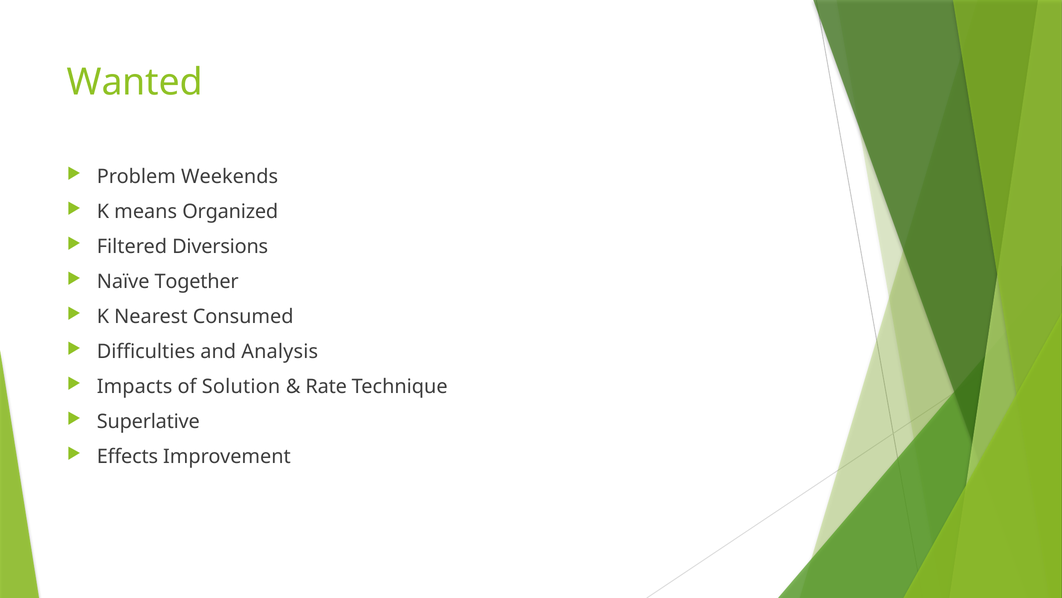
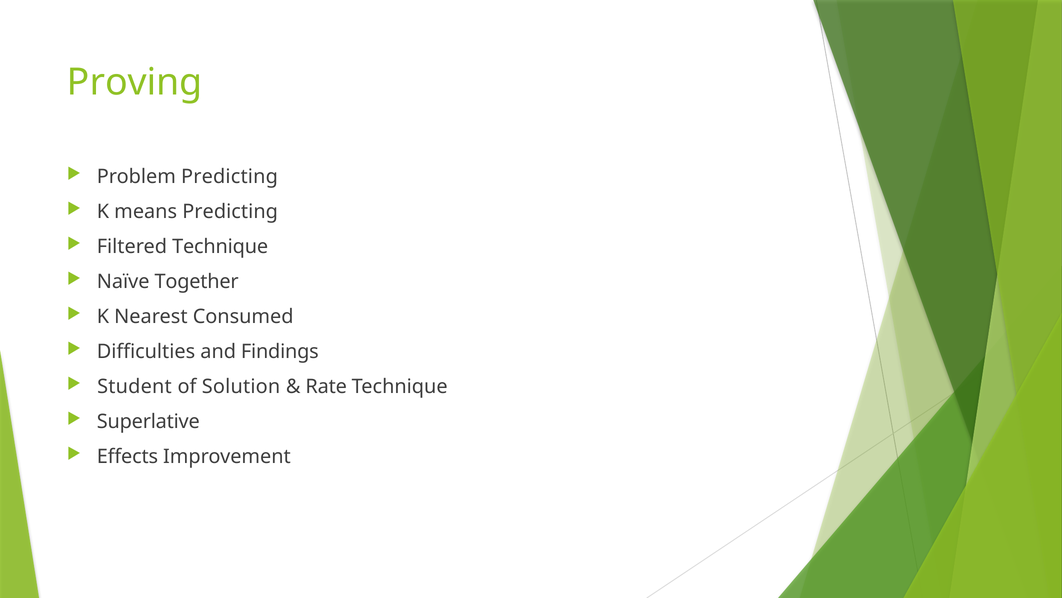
Wanted: Wanted -> Proving
Problem Weekends: Weekends -> Predicting
means Organized: Organized -> Predicting
Filtered Diversions: Diversions -> Technique
Analysis: Analysis -> Findings
Impacts: Impacts -> Student
